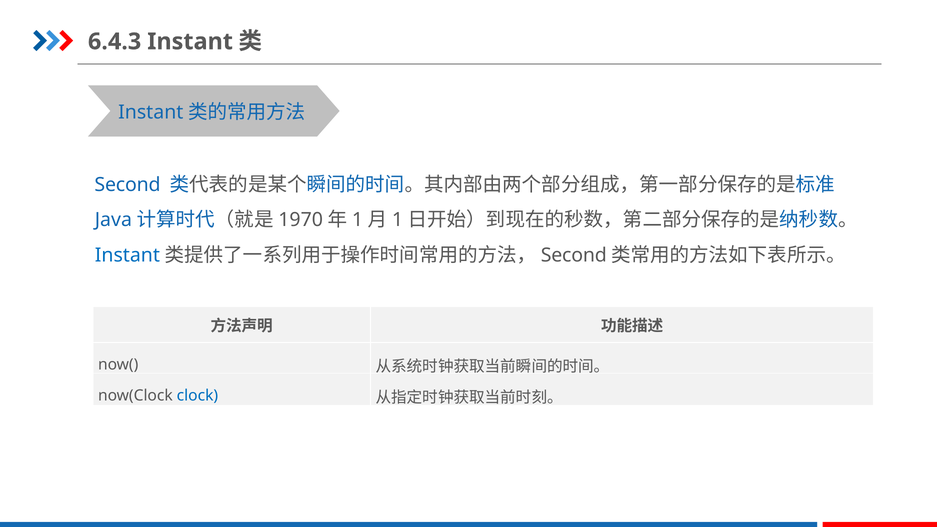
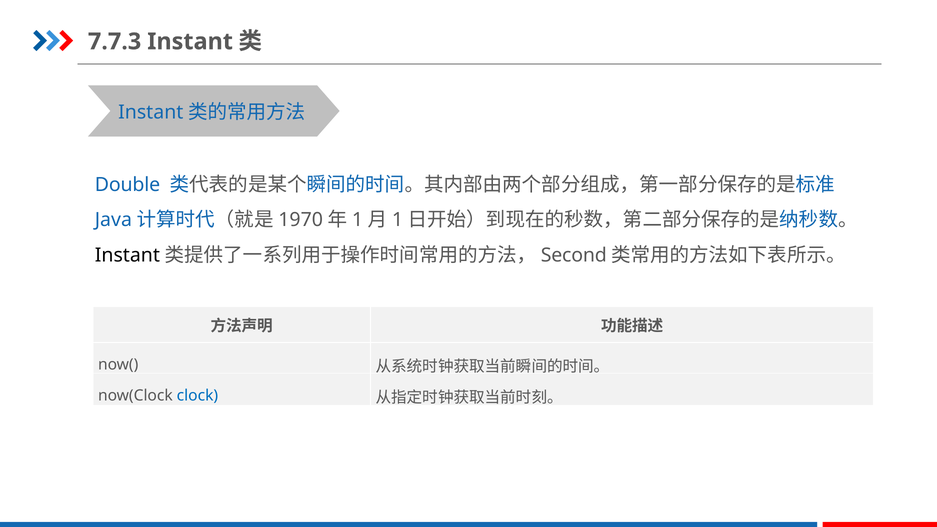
6.4.3: 6.4.3 -> 7.7.3
Second at (128, 185): Second -> Double
Instant at (127, 255) colour: blue -> black
